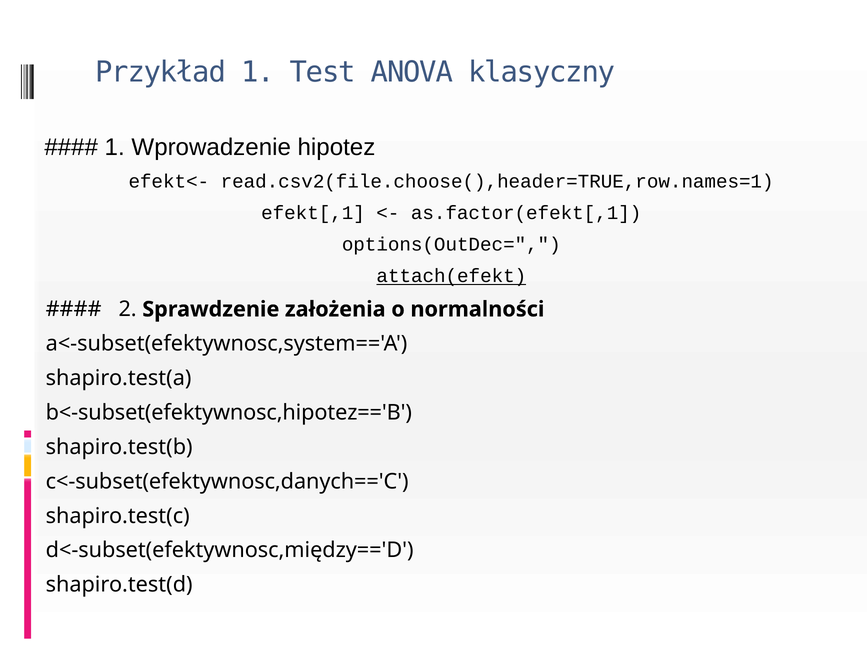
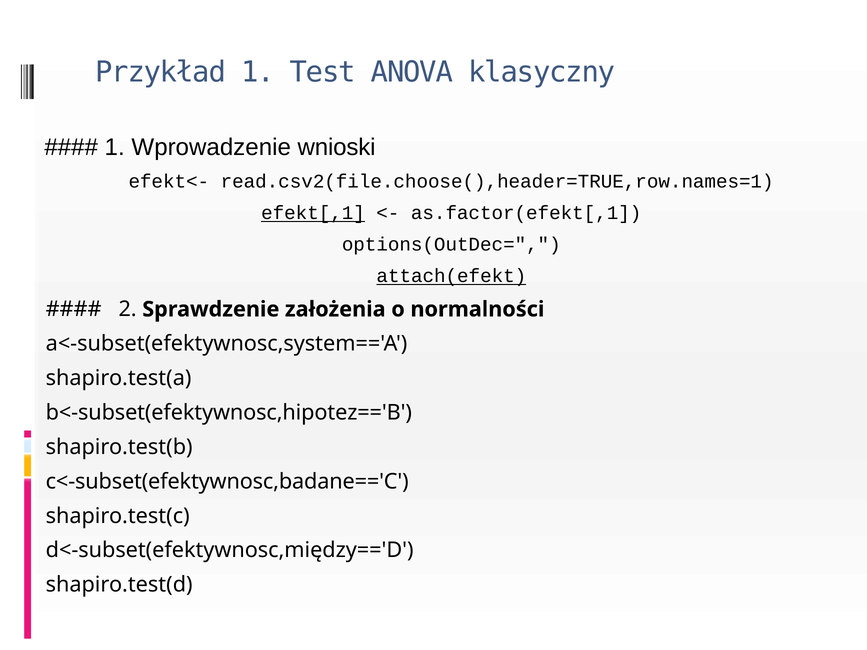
hipotez: hipotez -> wnioski
efekt[,1 underline: none -> present
c<-subset(efektywnosc,danych=='C: c<-subset(efektywnosc,danych=='C -> c<-subset(efektywnosc,badane=='C
